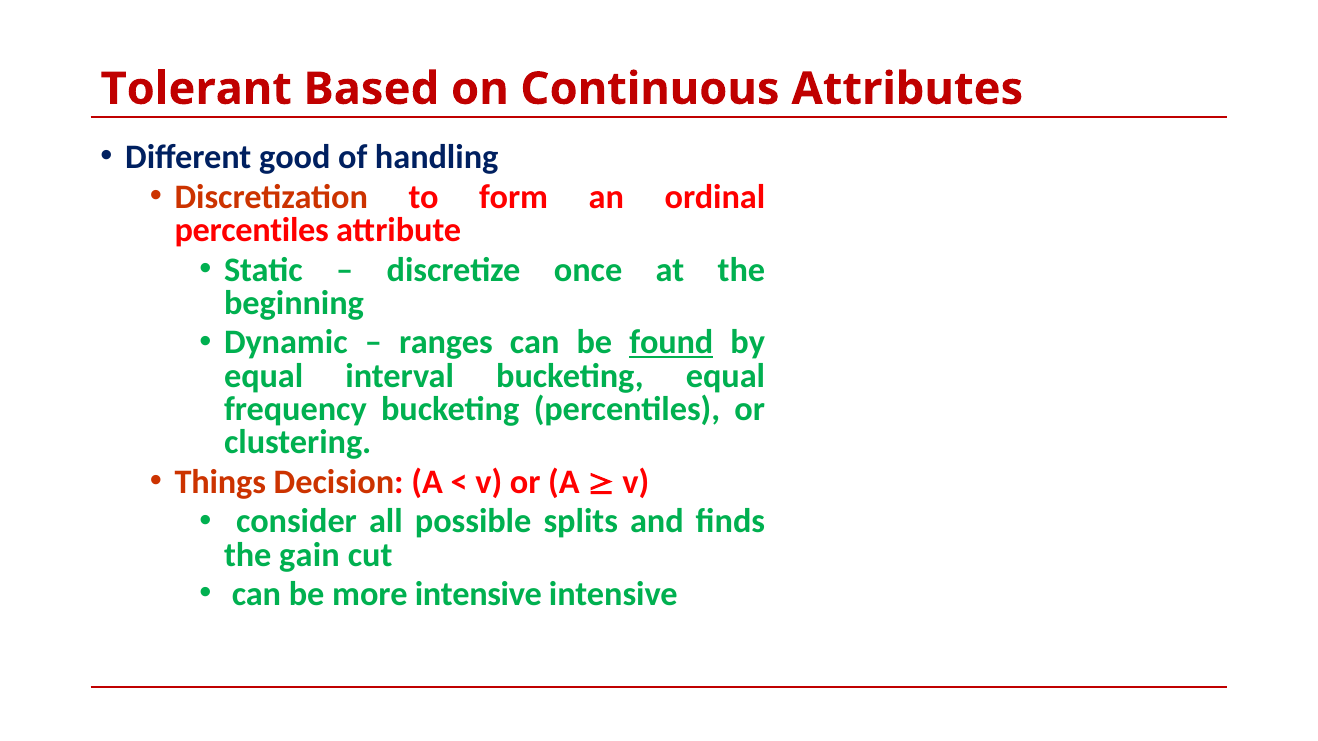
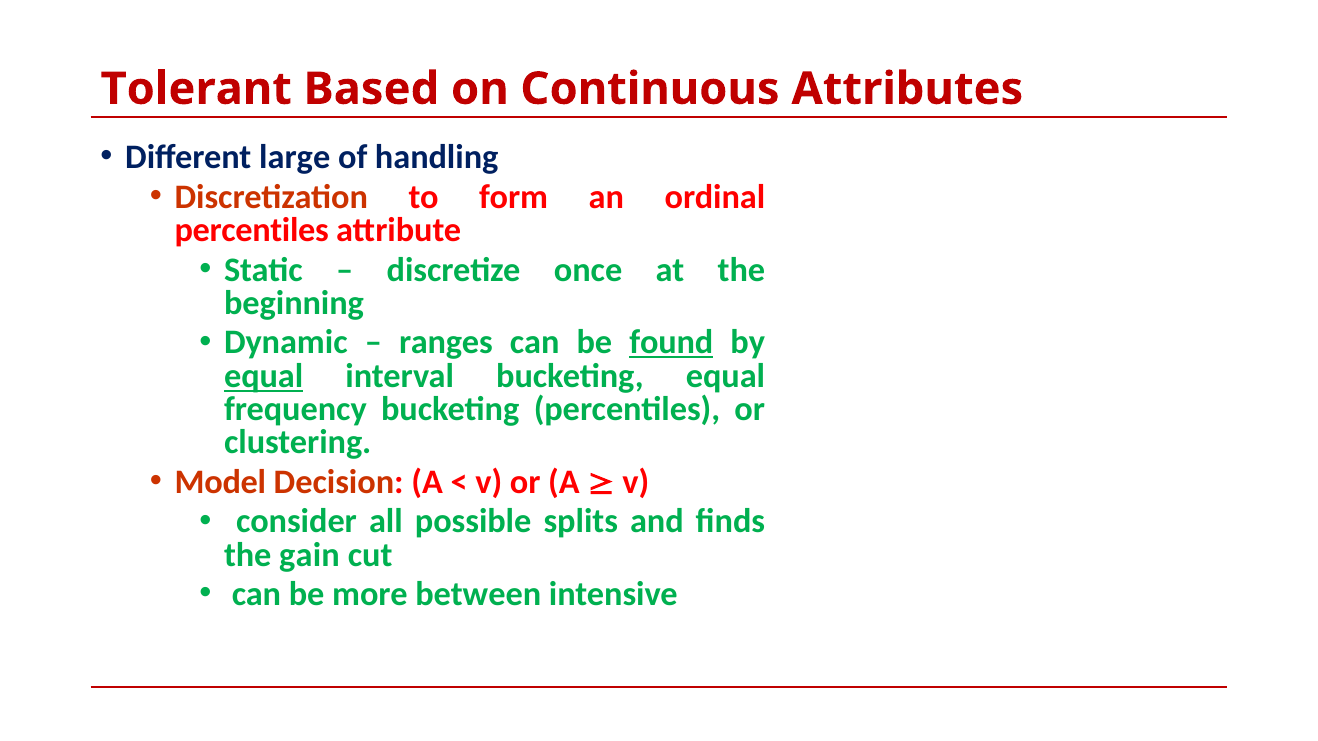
good: good -> large
equal at (264, 376) underline: none -> present
Things: Things -> Model
more intensive: intensive -> between
